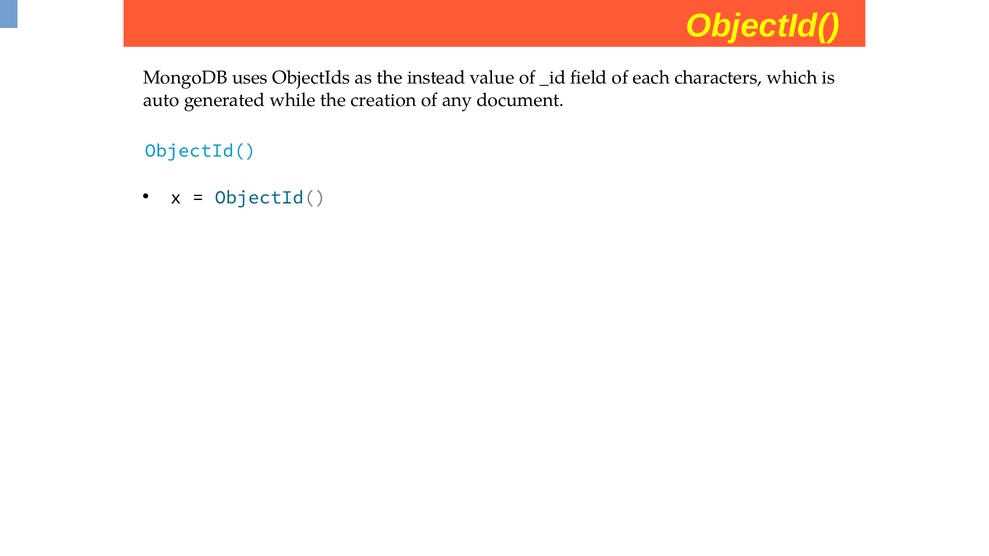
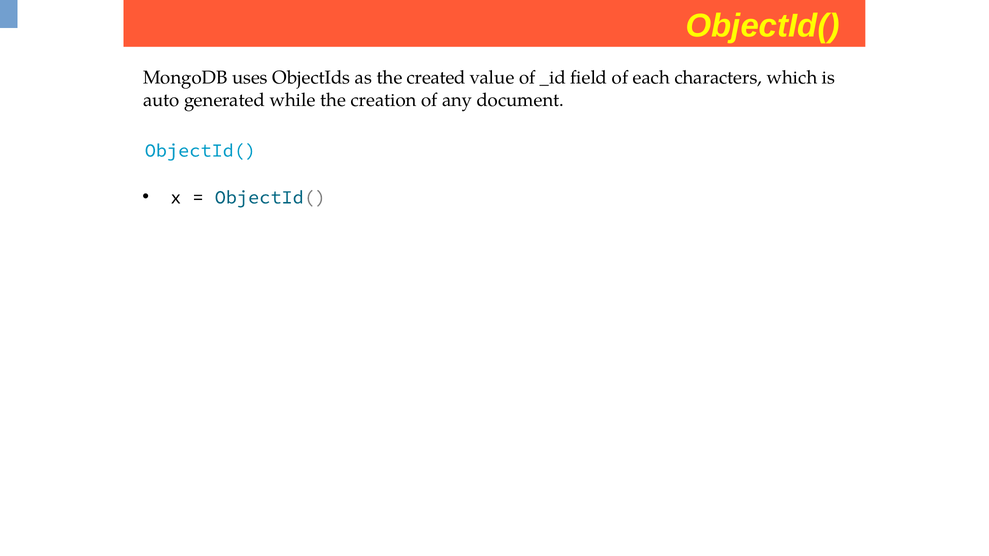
instead: instead -> created
